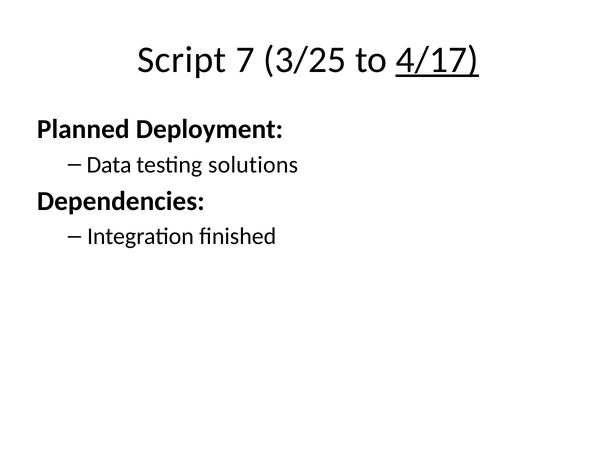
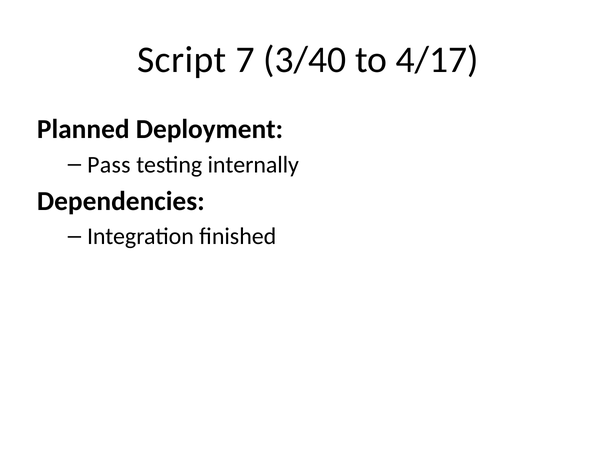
3/25: 3/25 -> 3/40
4/17 underline: present -> none
Data: Data -> Pass
solutions: solutions -> internally
